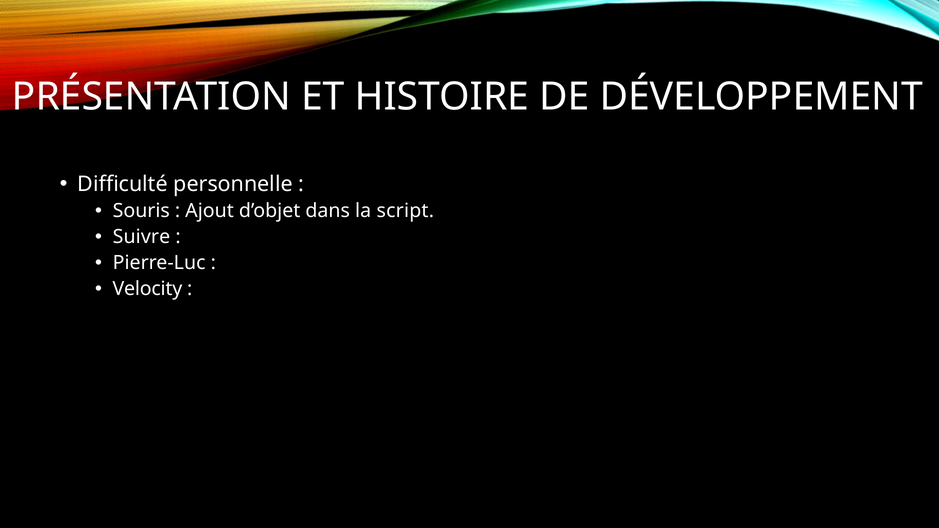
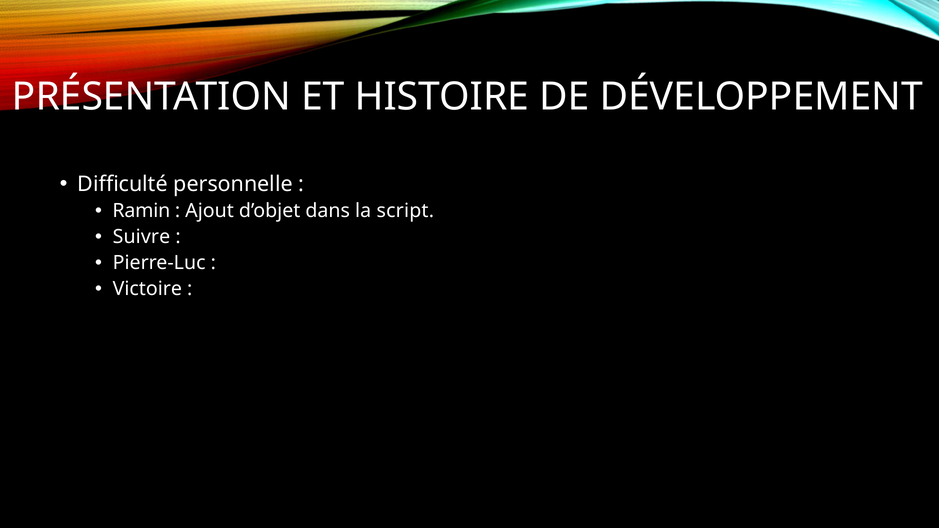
Souris: Souris -> Ramin
Velocity: Velocity -> Victoire
